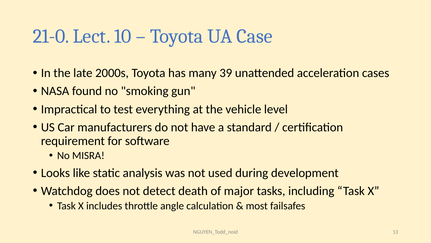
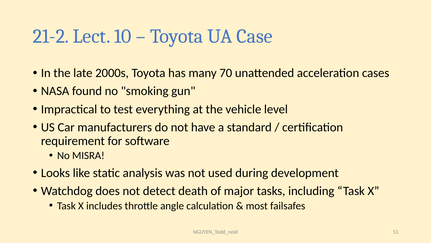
21-0: 21-0 -> 21-2
39: 39 -> 70
